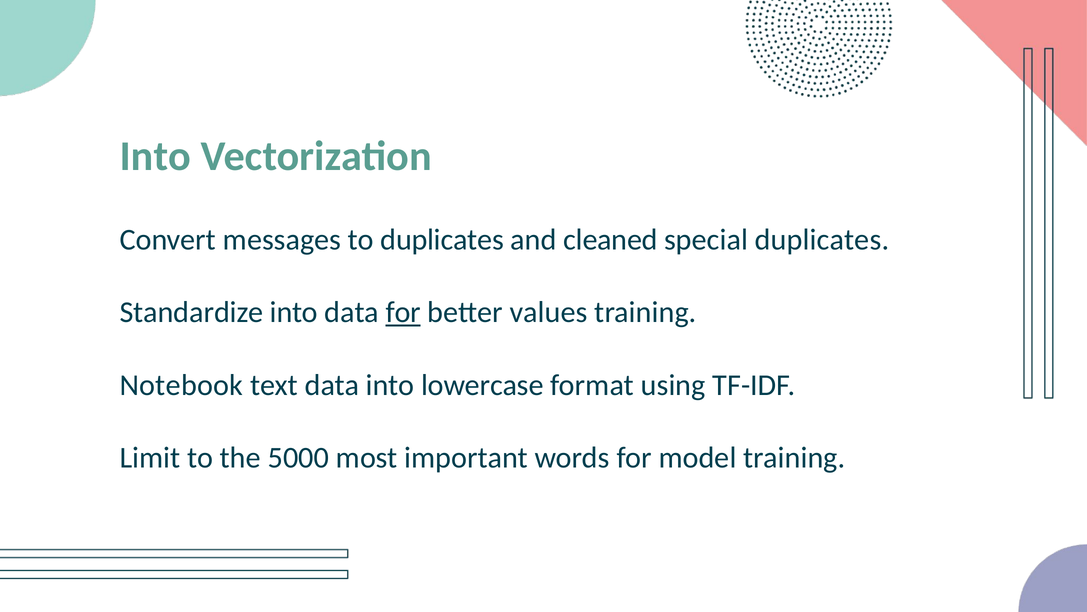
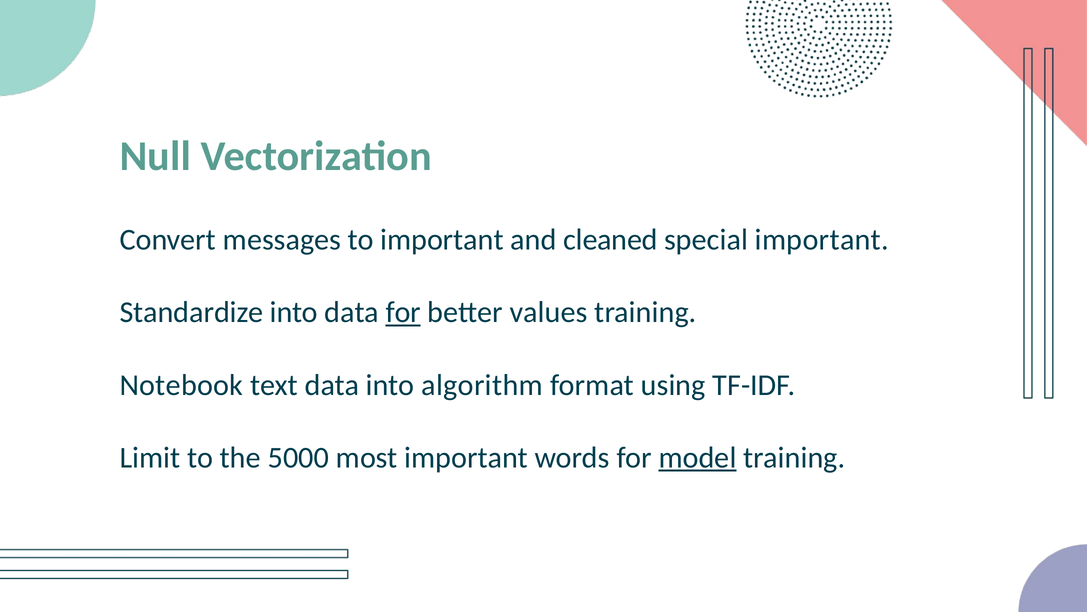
Into at (155, 156): Into -> Null
to duplicates: duplicates -> important
special duplicates: duplicates -> important
lowercase: lowercase -> algorithm
model underline: none -> present
